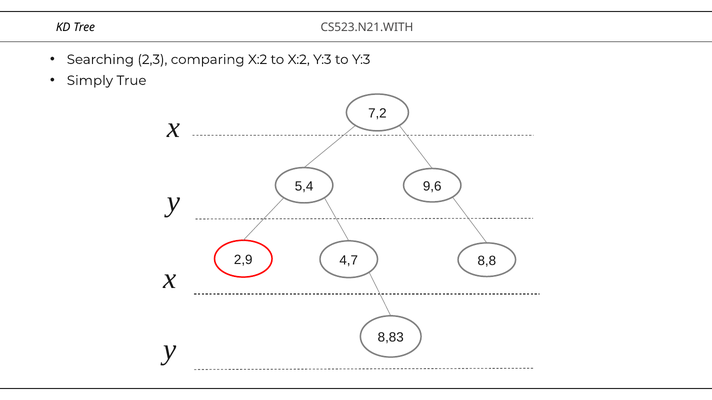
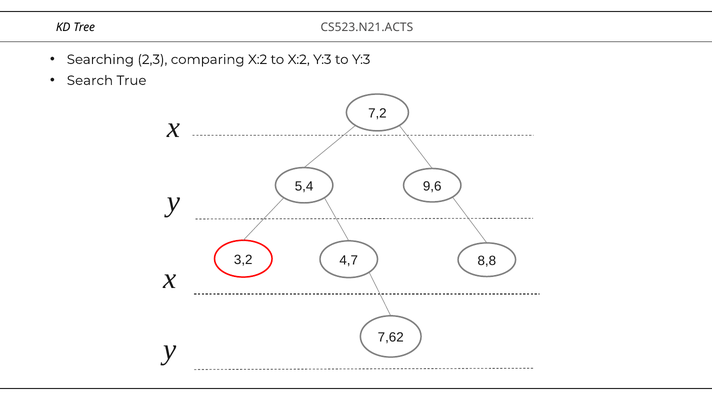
CS523.N21.WITH: CS523.N21.WITH -> CS523.N21.ACTS
Simply: Simply -> Search
2,9: 2,9 -> 3,2
8,83: 8,83 -> 7,62
